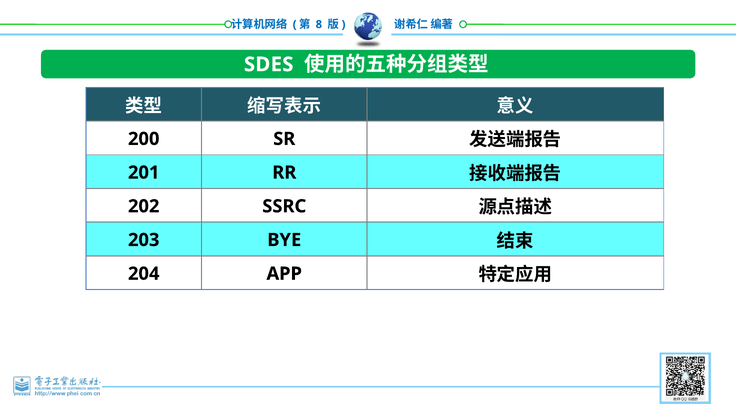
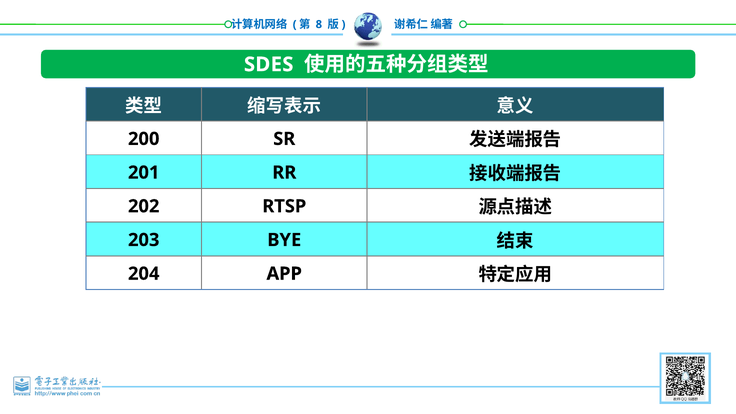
SSRC: SSRC -> RTSP
